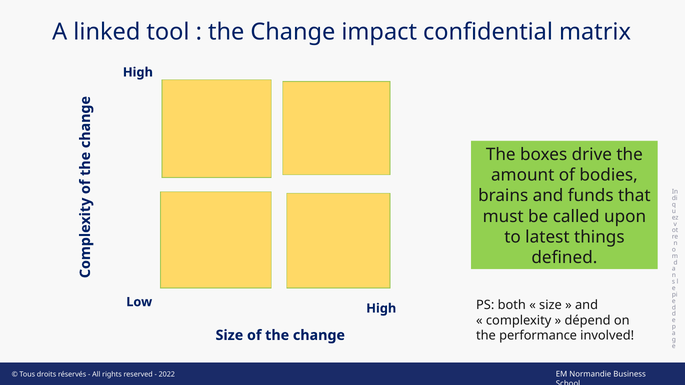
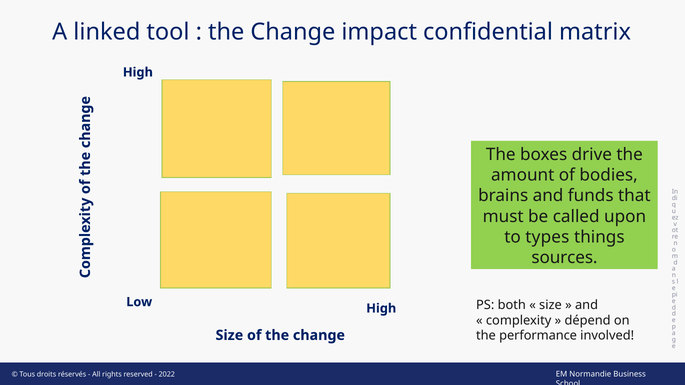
latest: latest -> types
defined: defined -> sources
